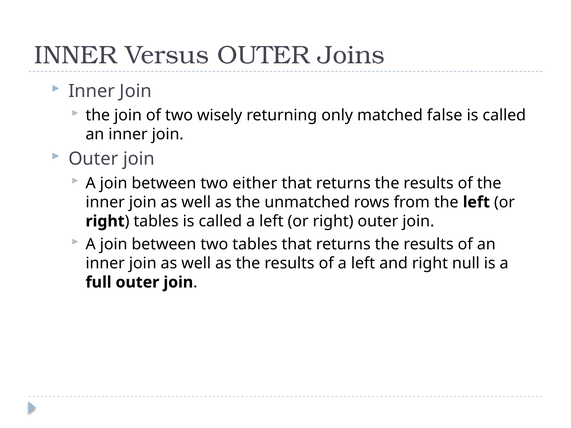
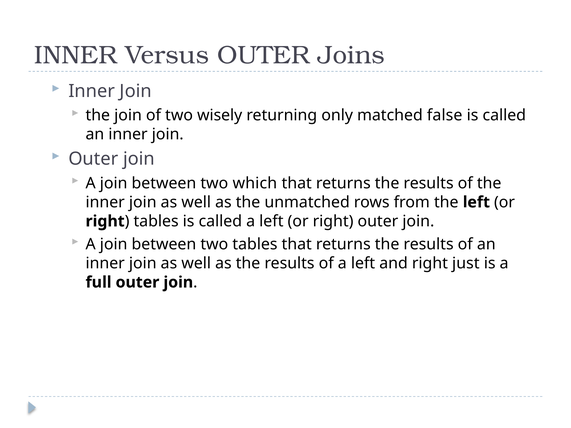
either: either -> which
null: null -> just
